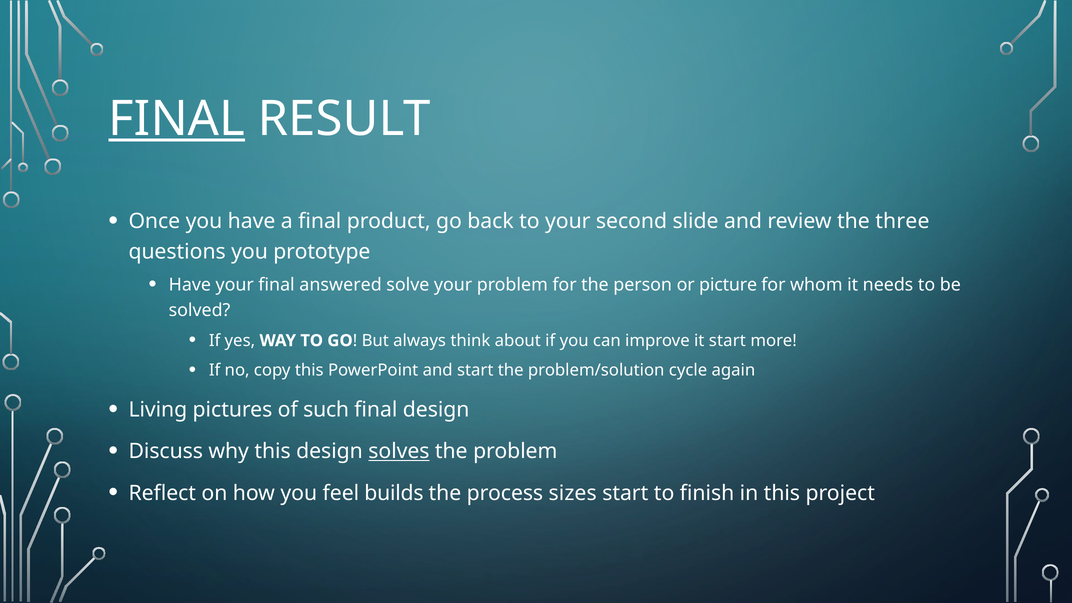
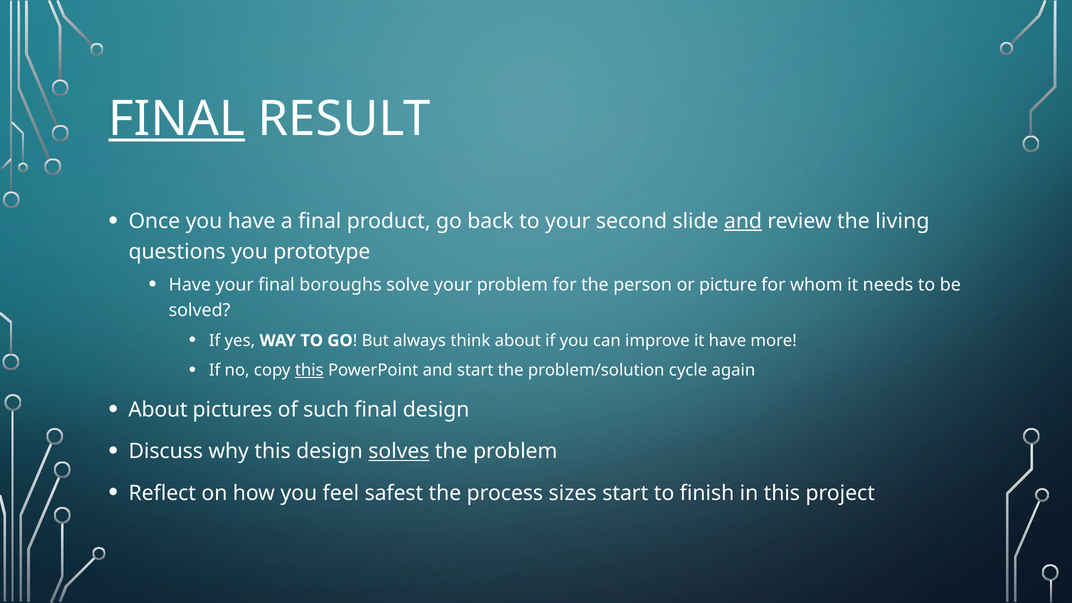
and at (743, 221) underline: none -> present
three: three -> living
answered: answered -> boroughs
it start: start -> have
this at (309, 370) underline: none -> present
Living at (158, 410): Living -> About
builds: builds -> safest
